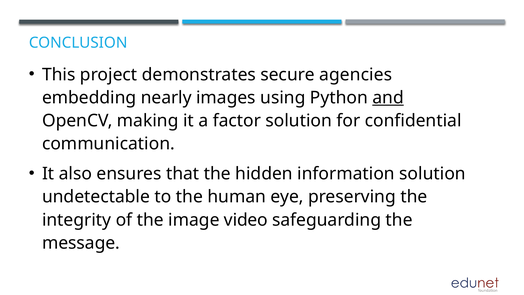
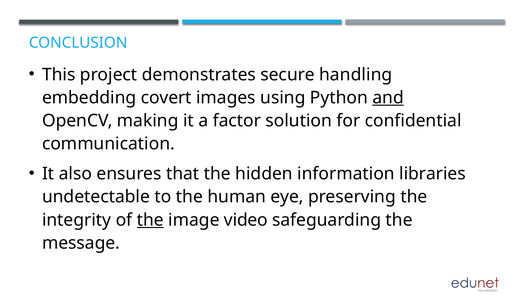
agencies: agencies -> handling
nearly: nearly -> covert
information solution: solution -> libraries
the at (150, 220) underline: none -> present
